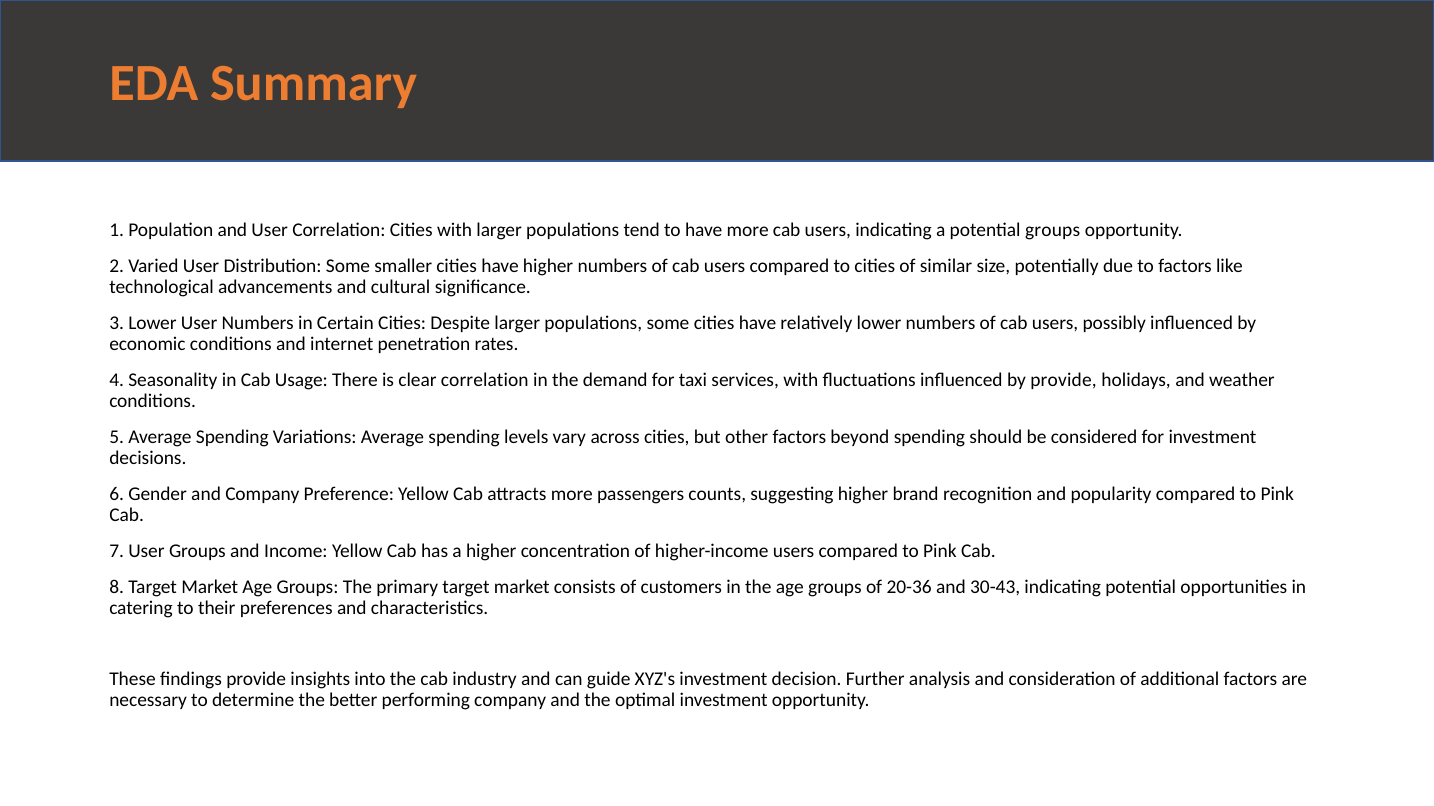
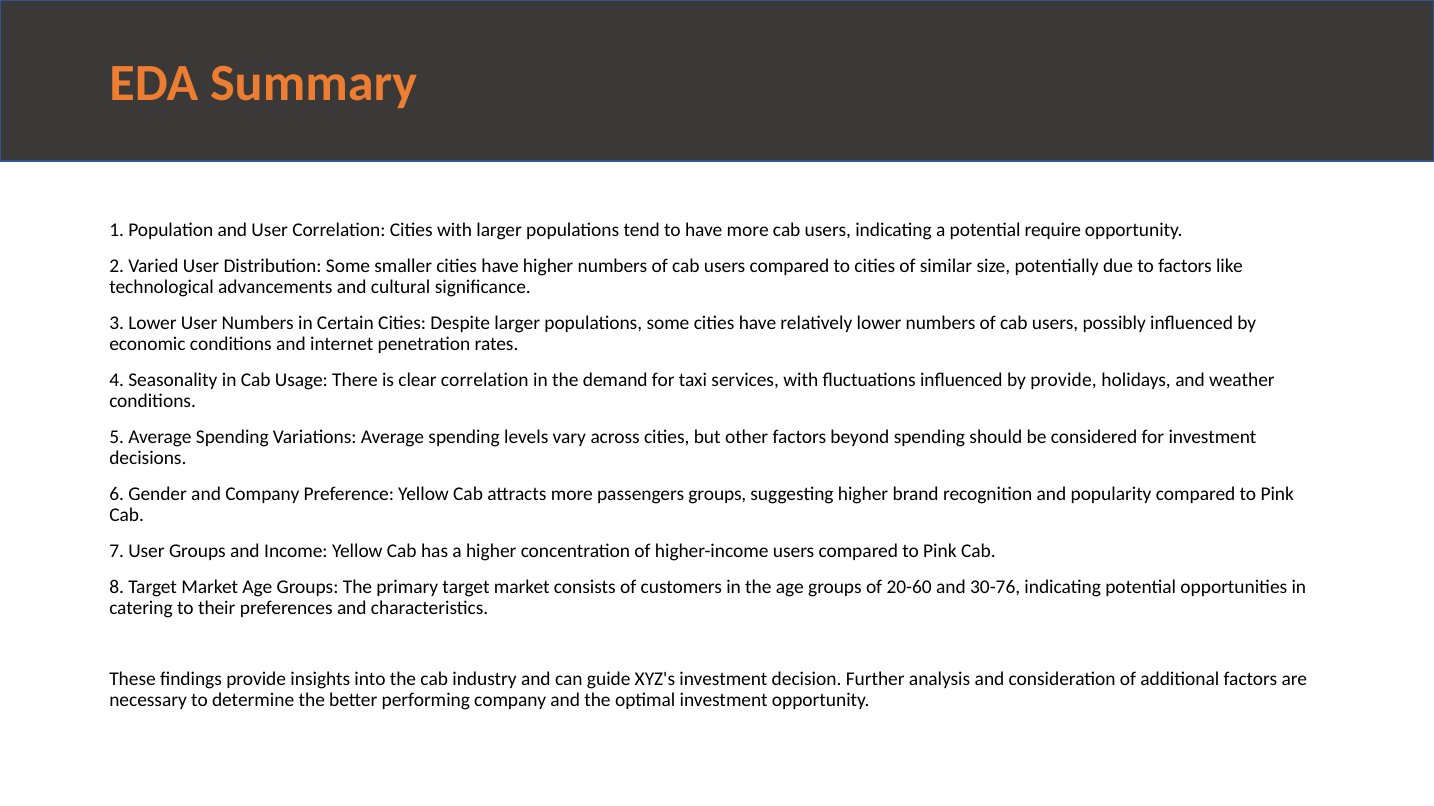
potential groups: groups -> require
passengers counts: counts -> groups
20-36: 20-36 -> 20-60
30-43: 30-43 -> 30-76
